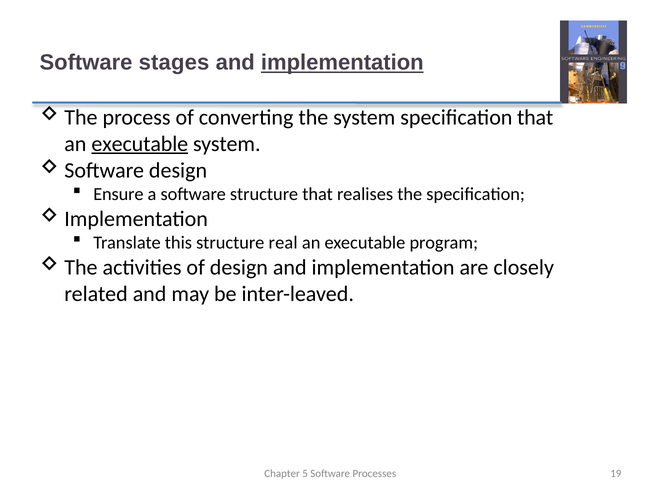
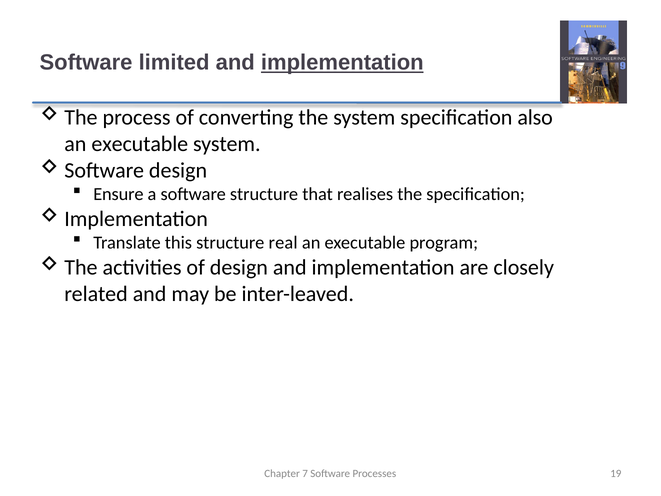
stages: stages -> limited
specification that: that -> also
executable at (140, 144) underline: present -> none
5: 5 -> 7
